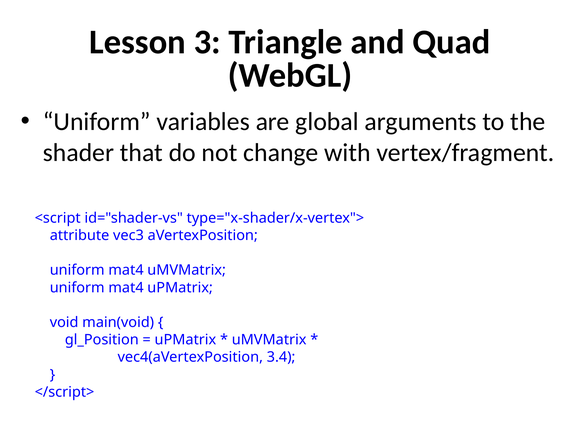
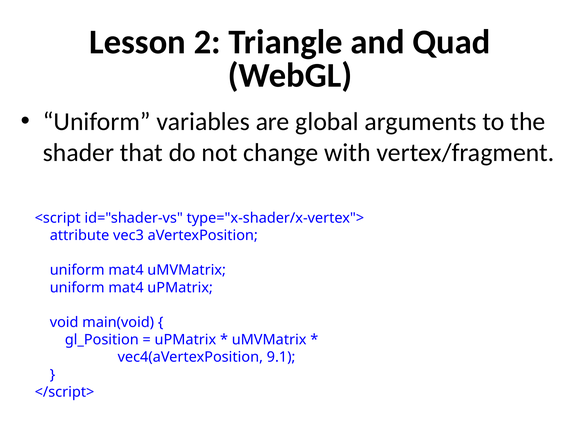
3: 3 -> 2
3.4: 3.4 -> 9.1
